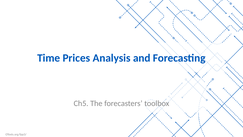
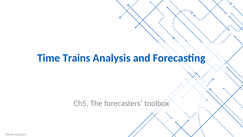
Prices: Prices -> Trains
